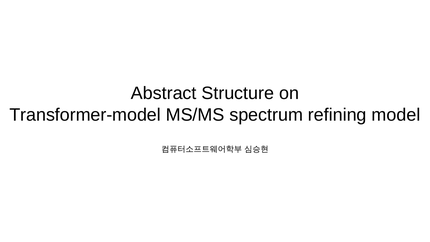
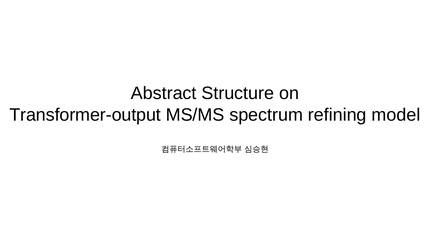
Transformer-model: Transformer-model -> Transformer-output
